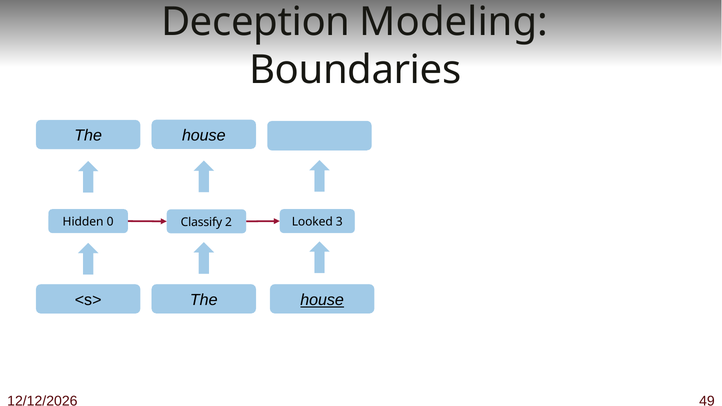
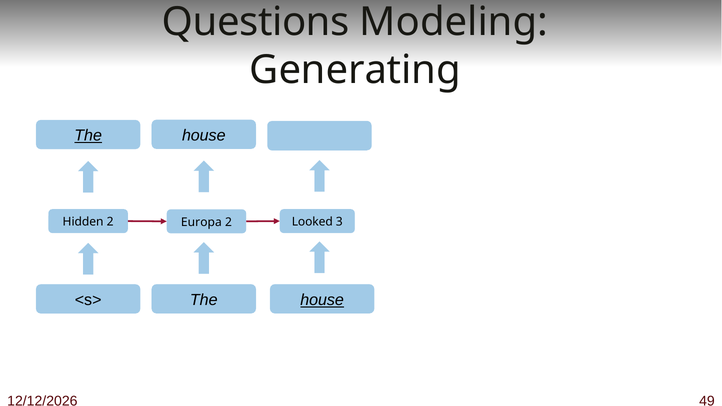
Deception: Deception -> Questions
Boundaries: Boundaries -> Generating
The at (88, 136) underline: none -> present
Hidden 0: 0 -> 2
Classify: Classify -> Europa
